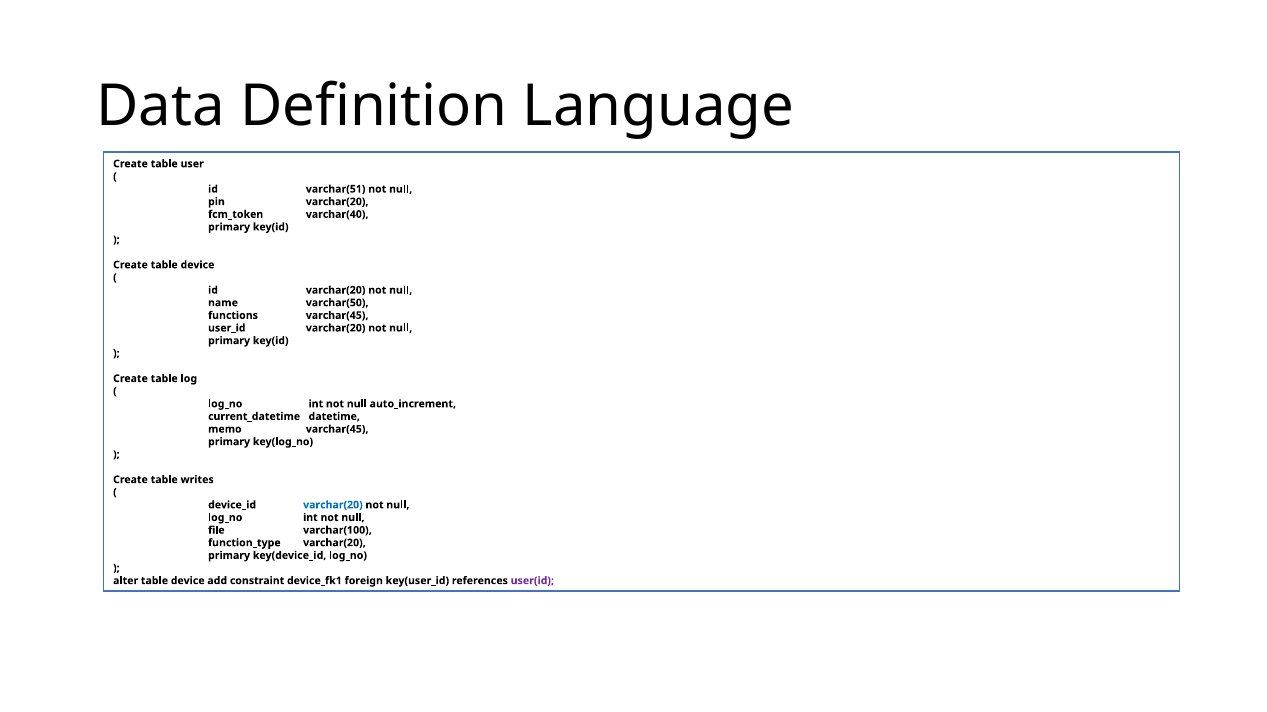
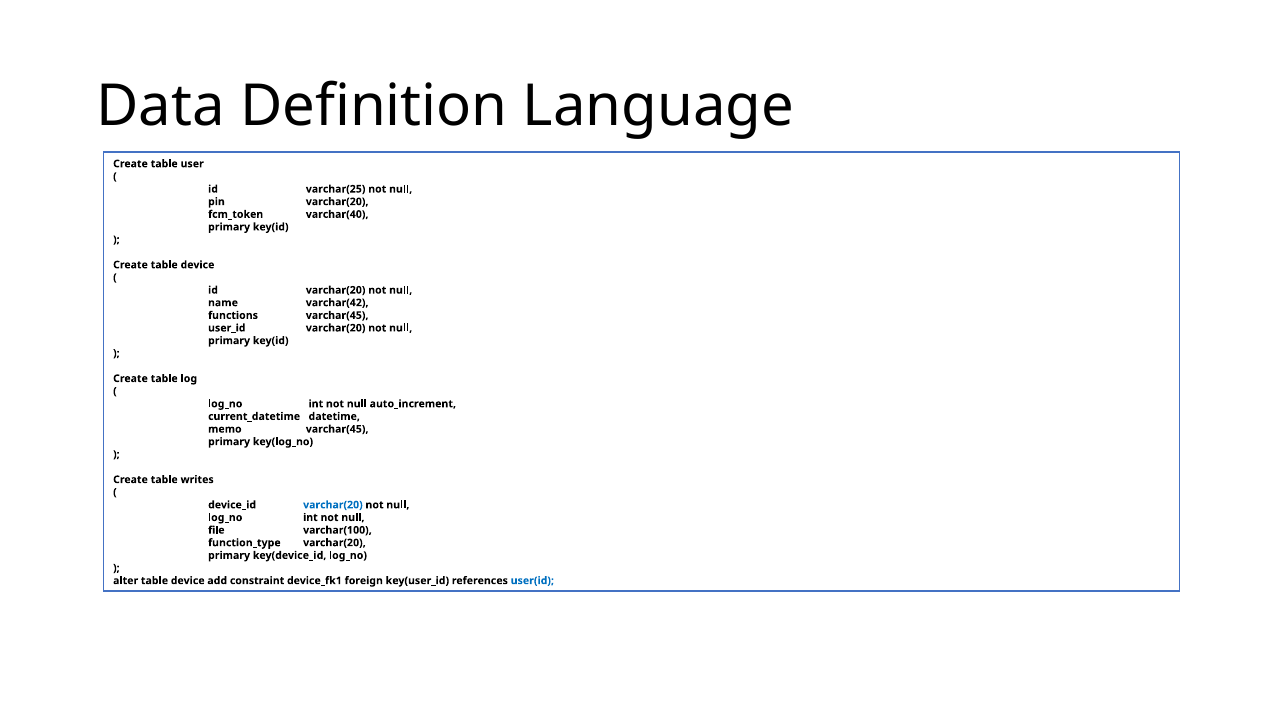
varchar(51: varchar(51 -> varchar(25
varchar(50: varchar(50 -> varchar(42
user(id colour: purple -> blue
